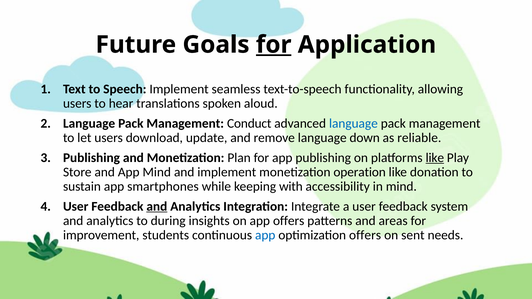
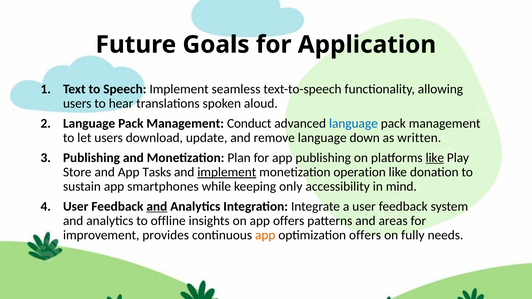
for at (274, 45) underline: present -> none
reliable: reliable -> written
App Mind: Mind -> Tasks
implement at (227, 172) underline: none -> present
with: with -> only
during: during -> offline
students: students -> provides
app at (265, 235) colour: blue -> orange
sent: sent -> fully
